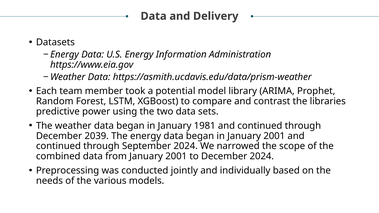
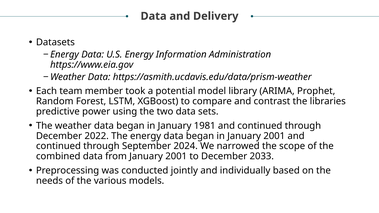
2039: 2039 -> 2022
December 2024: 2024 -> 2033
